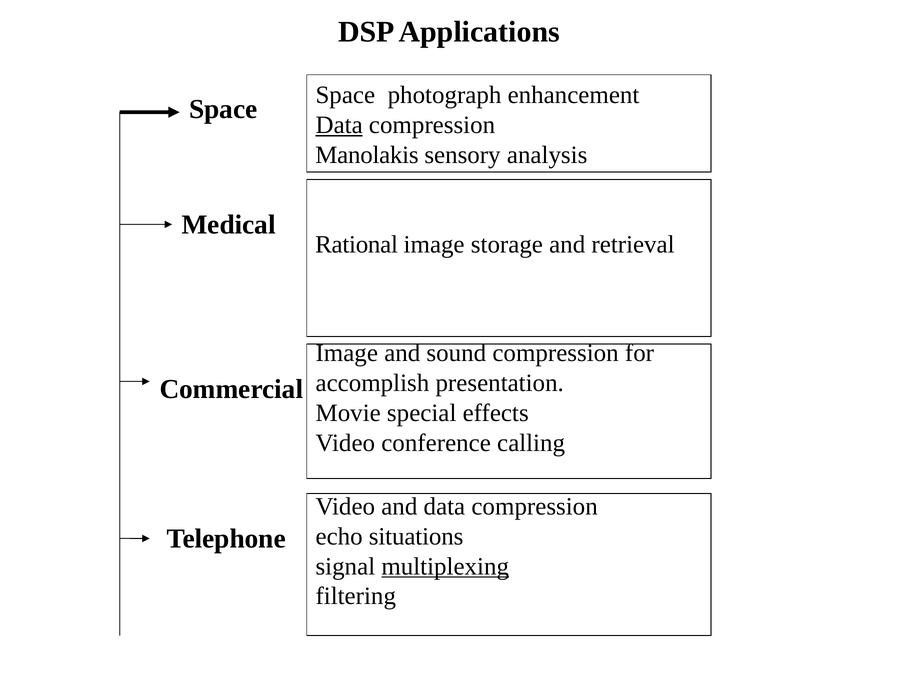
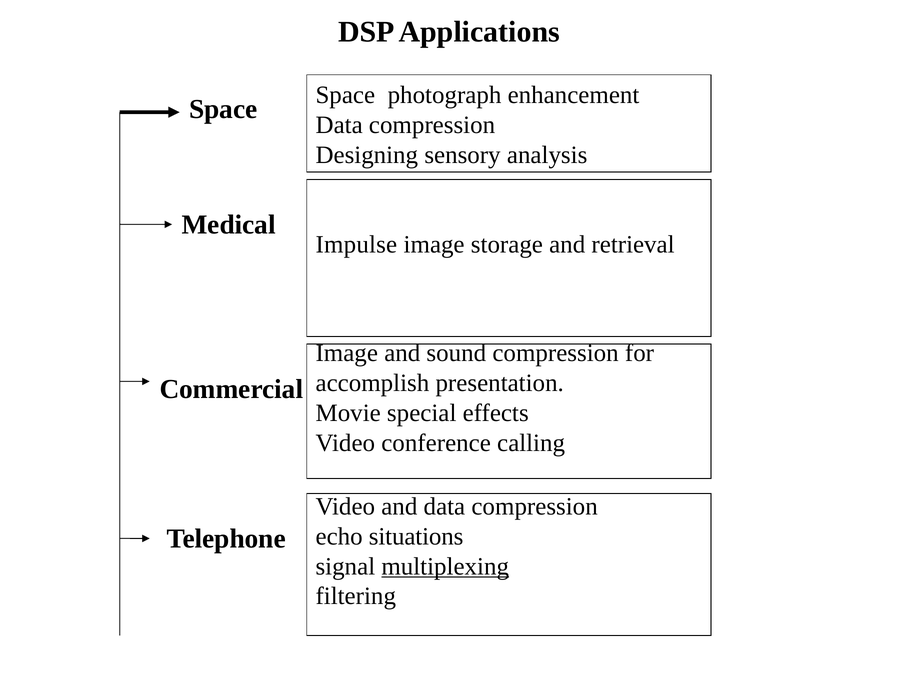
Data at (339, 125) underline: present -> none
Manolakis: Manolakis -> Designing
Rational: Rational -> Impulse
